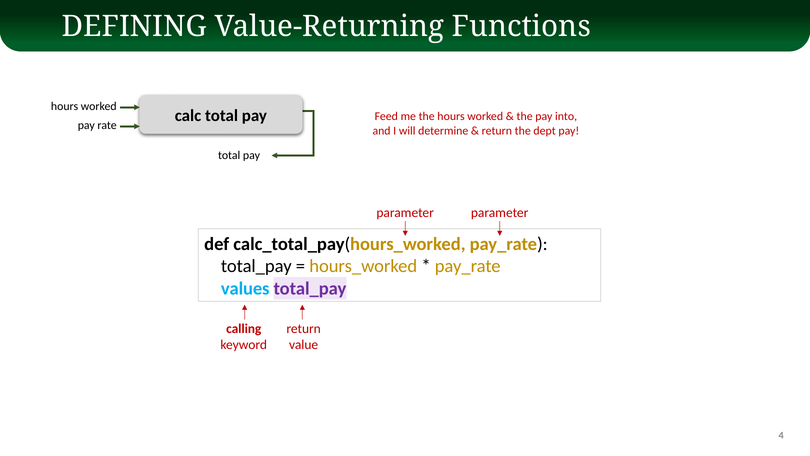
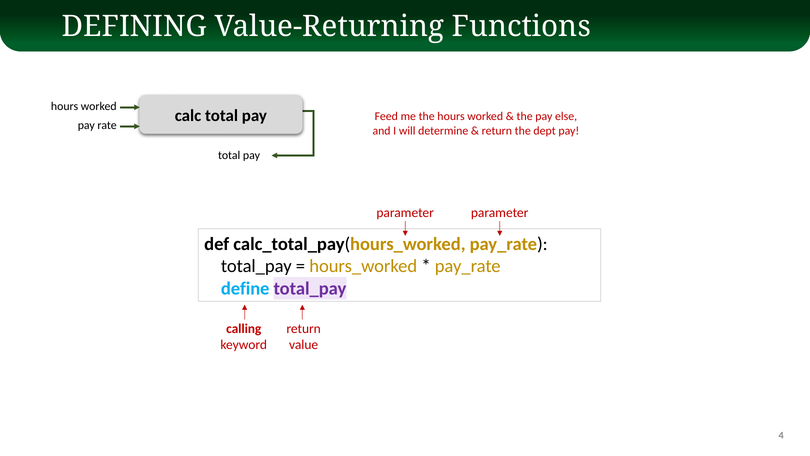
into: into -> else
values: values -> define
